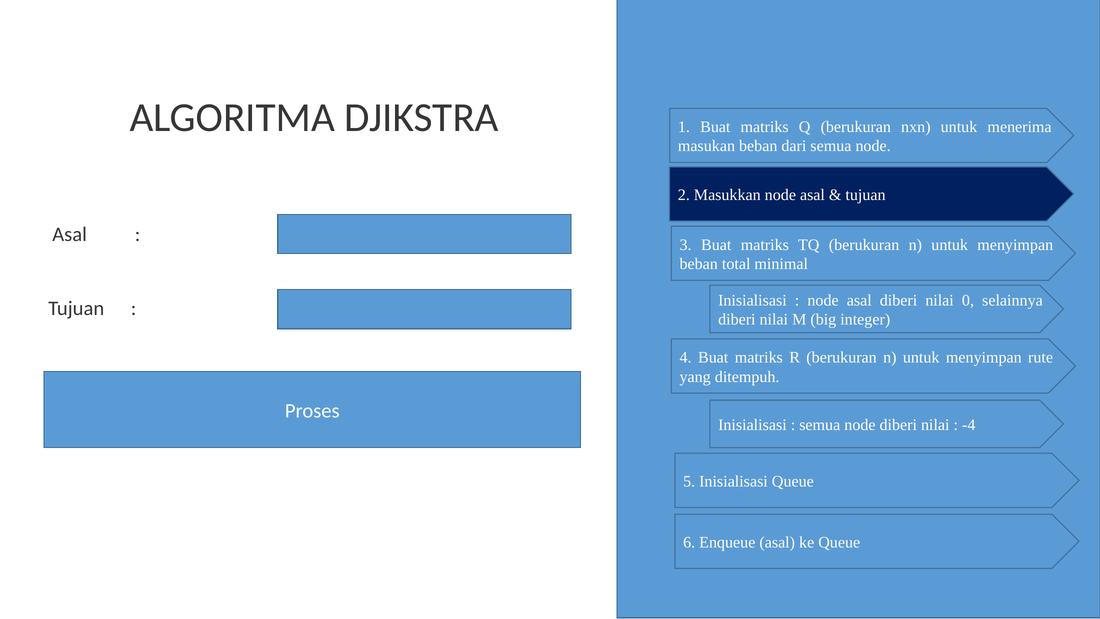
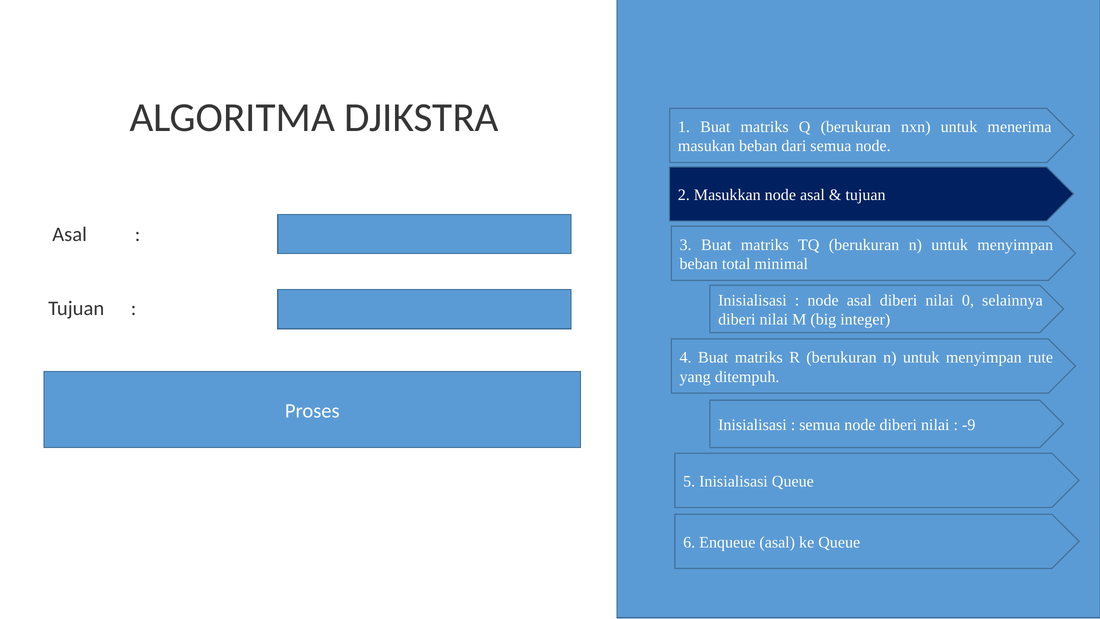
-4: -4 -> -9
